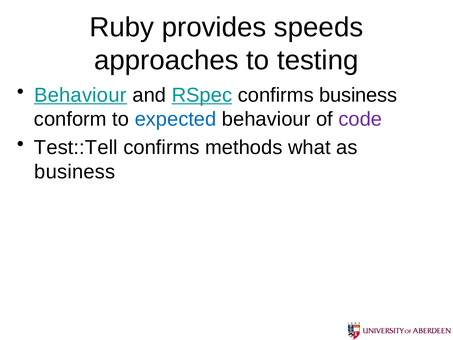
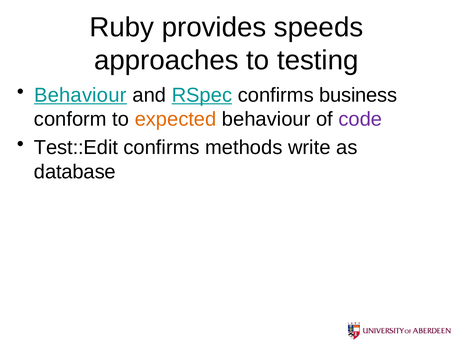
expected colour: blue -> orange
Test::Tell: Test::Tell -> Test::Edit
what: what -> write
business at (75, 172): business -> database
